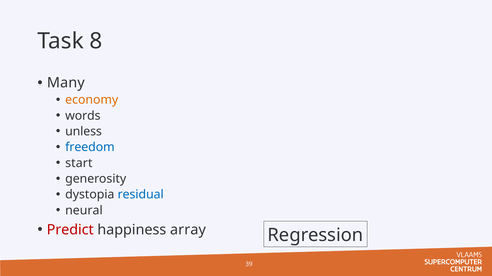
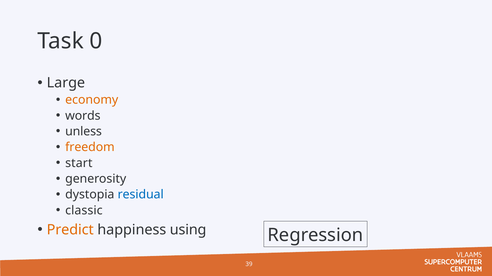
8: 8 -> 0
Many: Many -> Large
freedom colour: blue -> orange
neural: neural -> classic
Predict colour: red -> orange
array: array -> using
